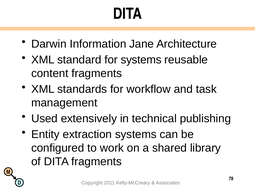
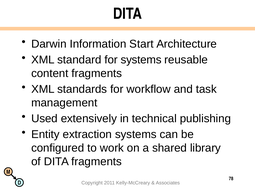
Jane: Jane -> Start
